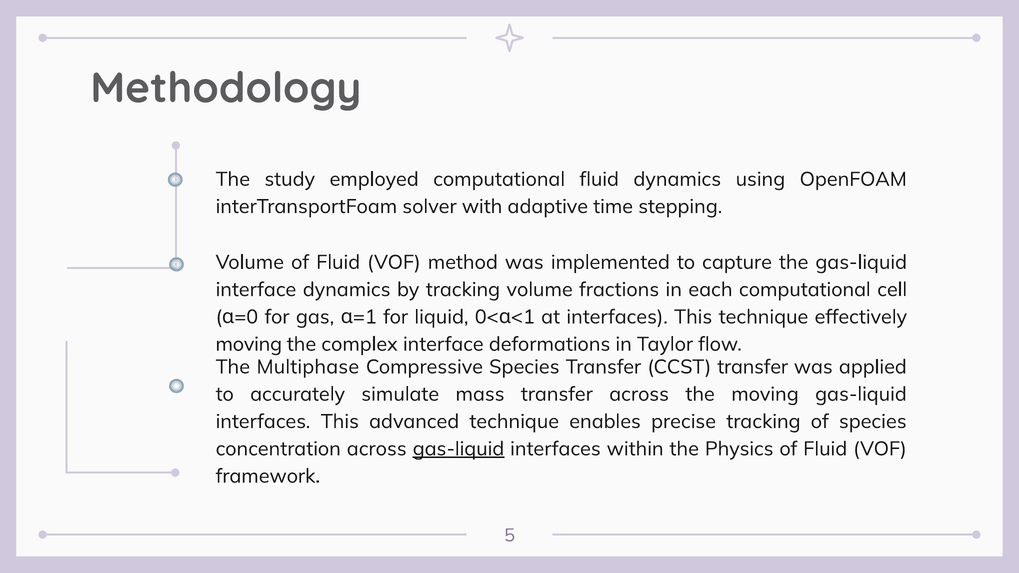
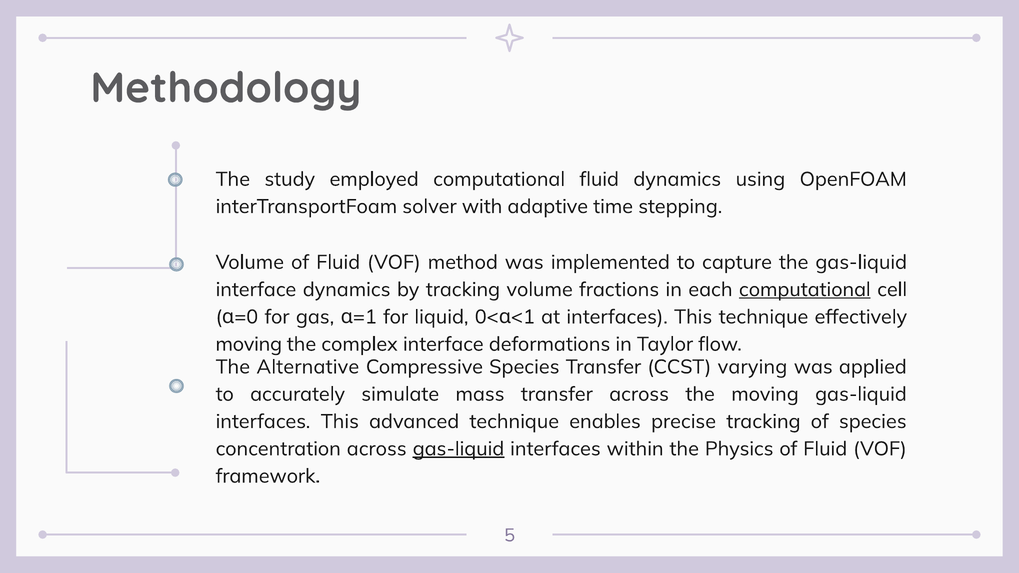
computational at (805, 290) underline: none -> present
Multiphase: Multiphase -> Alternative
CCST transfer: transfer -> varying
